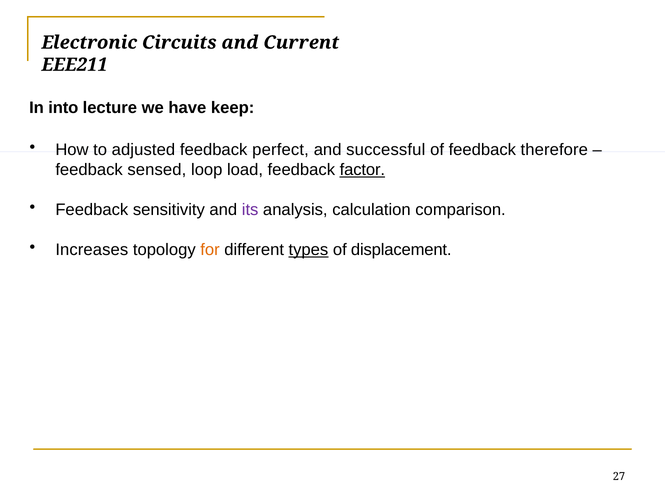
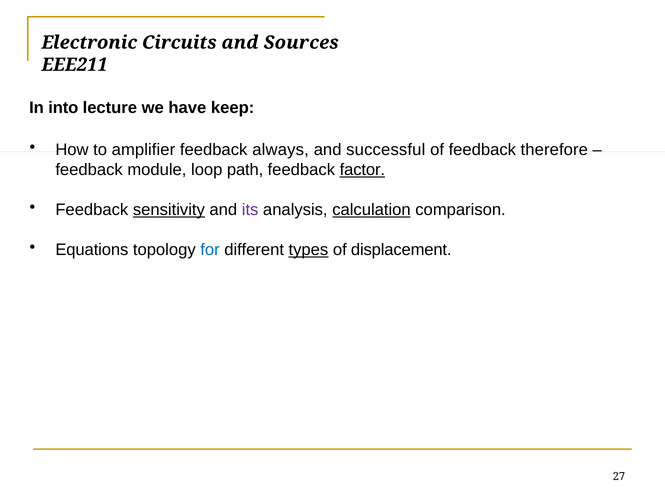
Current: Current -> Sources
adjusted: adjusted -> amplifier
perfect: perfect -> always
sensed: sensed -> module
load: load -> path
sensitivity underline: none -> present
calculation underline: none -> present
Increases: Increases -> Equations
for colour: orange -> blue
